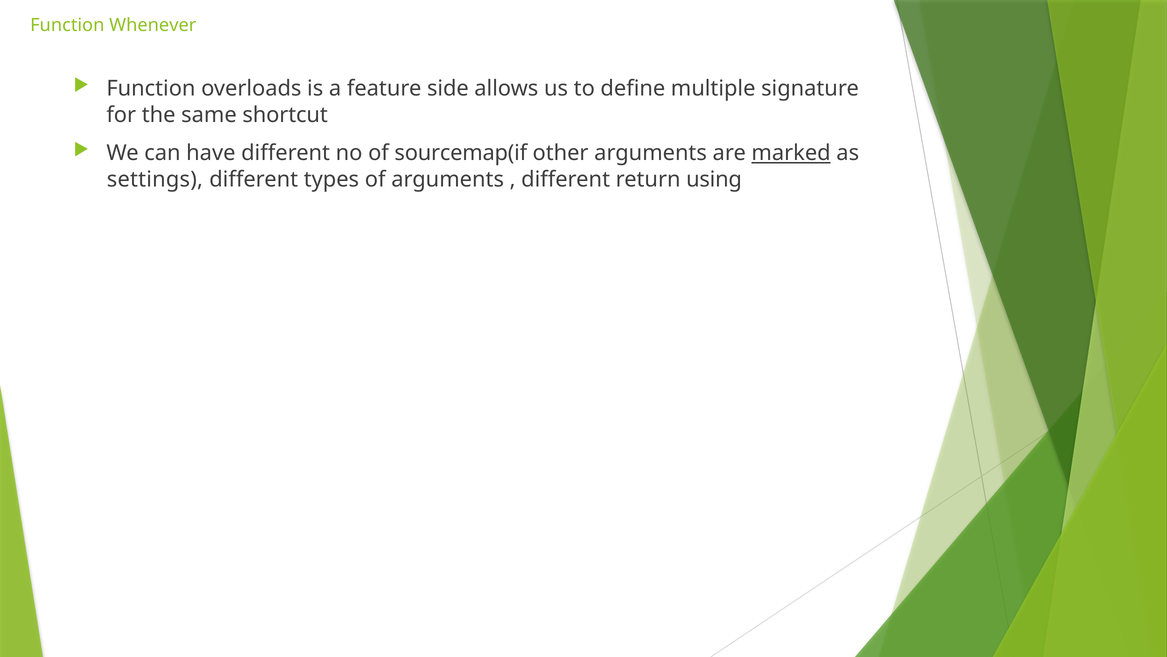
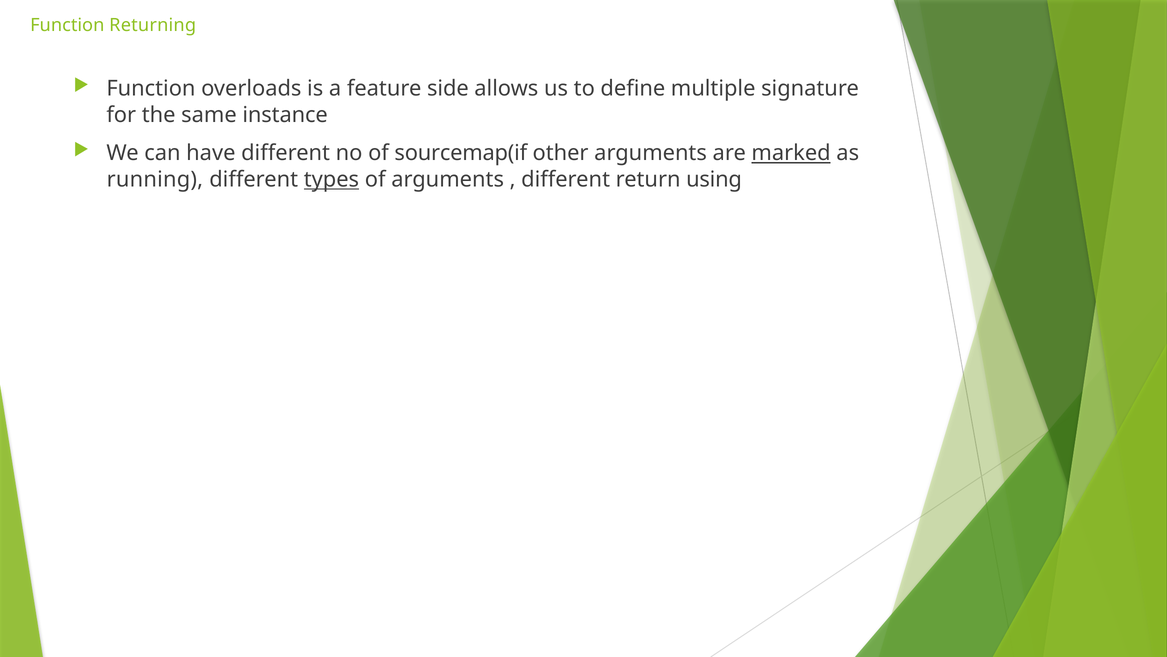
Whenever: Whenever -> Returning
shortcut: shortcut -> instance
settings: settings -> running
types underline: none -> present
